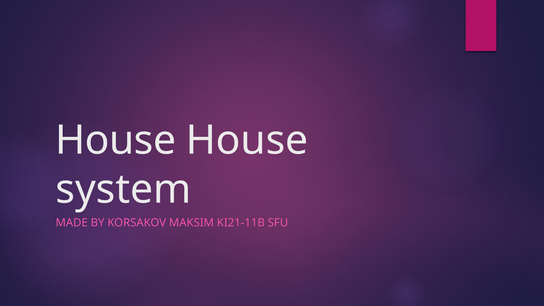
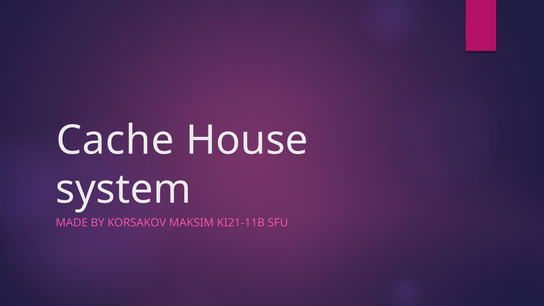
House at (116, 141): House -> Cache
